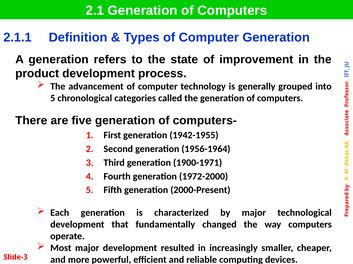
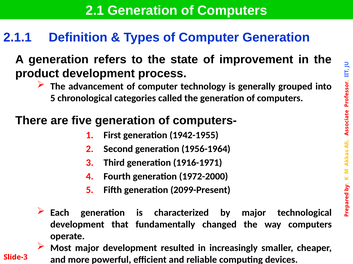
1900-1971: 1900-1971 -> 1916-1971
2000-Present: 2000-Present -> 2099-Present
